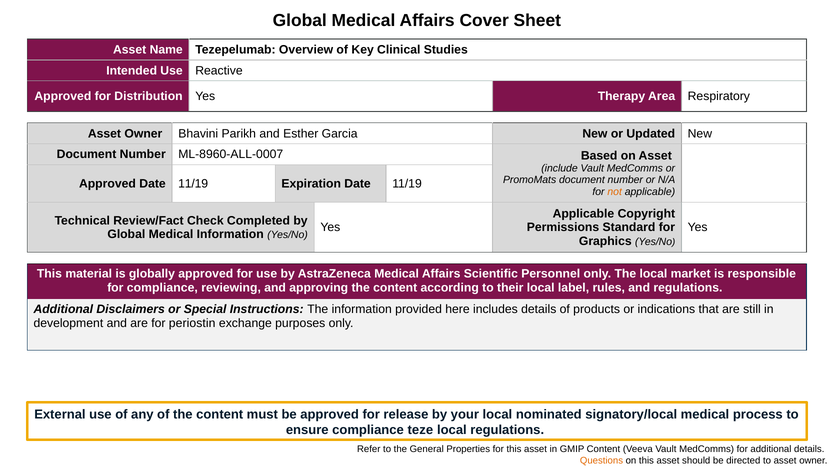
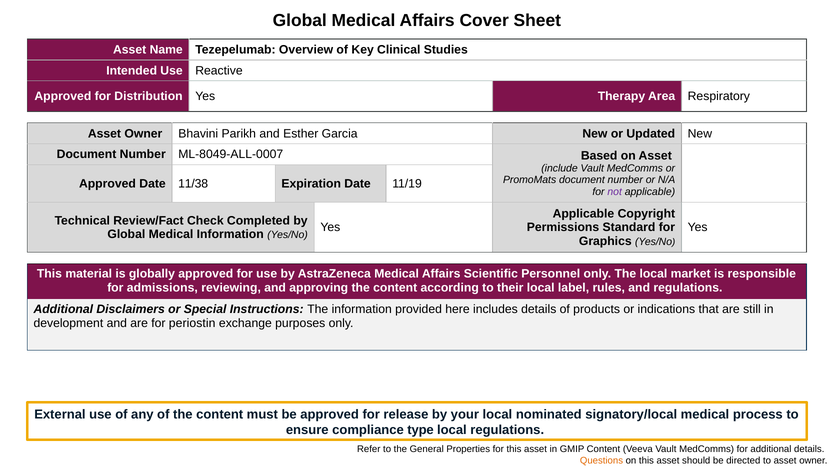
ML-8960-ALL-0007: ML-8960-ALL-0007 -> ML-8049-ALL-0007
Approved Date 11/19: 11/19 -> 11/38
not colour: orange -> purple
for compliance: compliance -> admissions
teze: teze -> type
